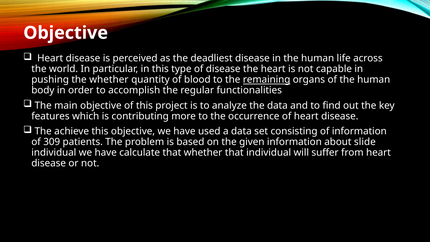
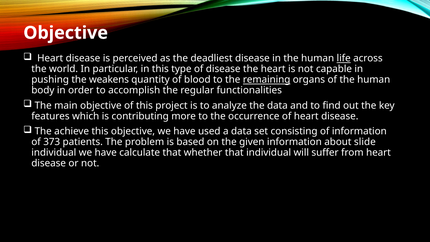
life underline: none -> present
the whether: whether -> weakens
309: 309 -> 373
